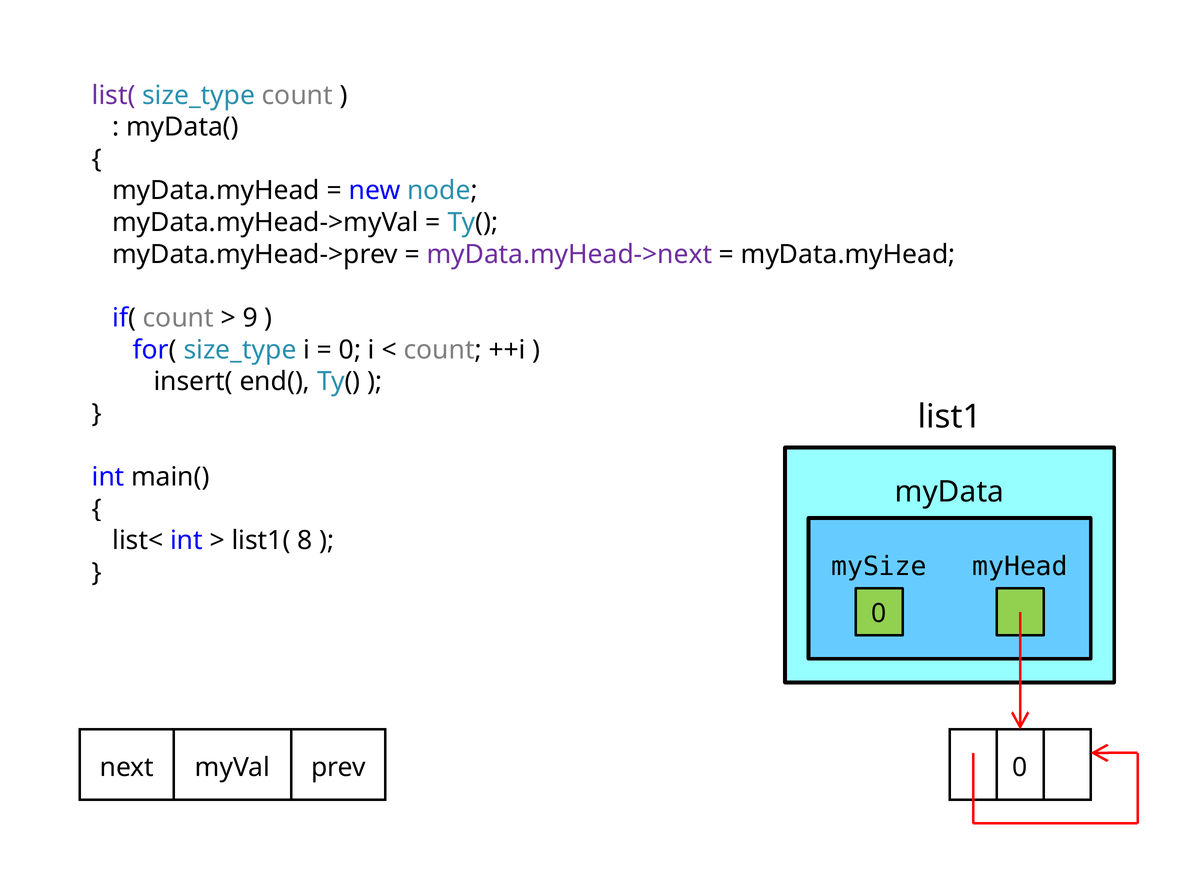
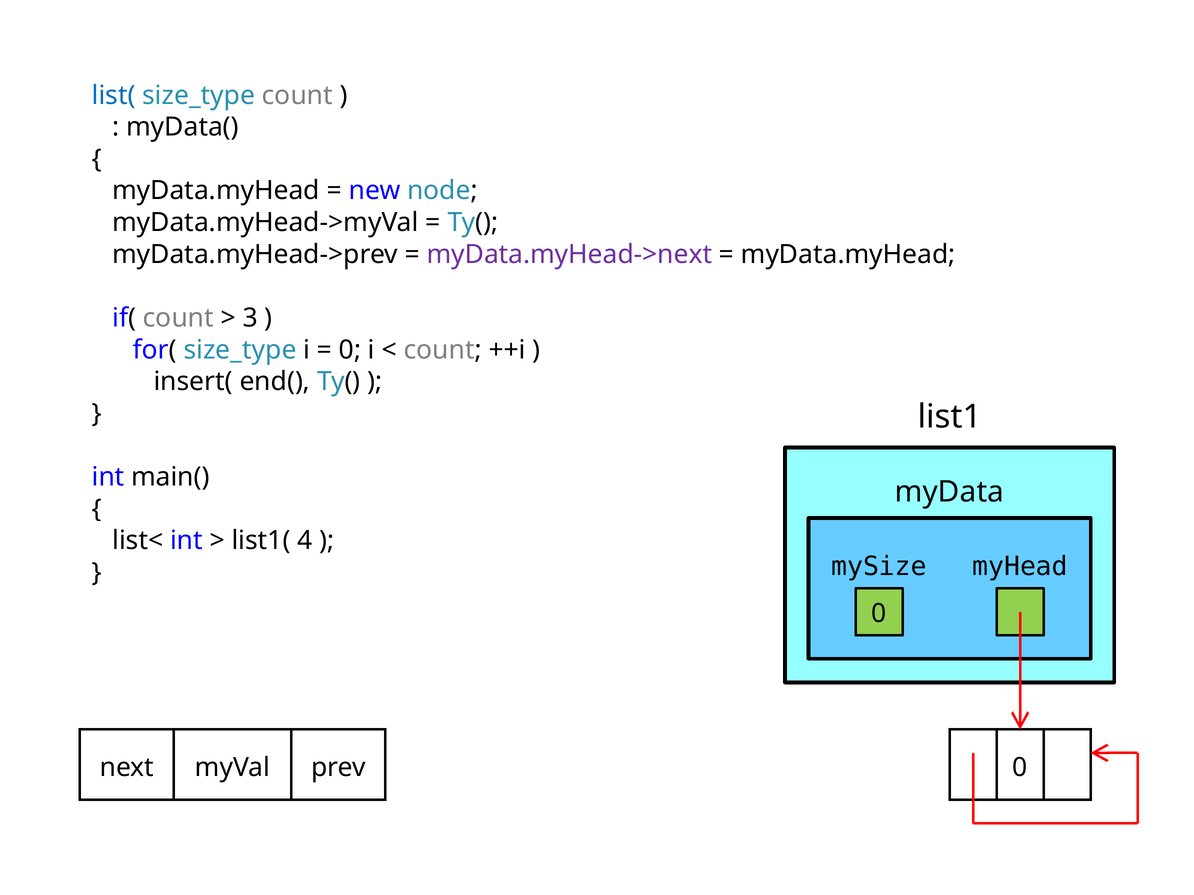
list( colour: purple -> blue
9: 9 -> 3
8: 8 -> 4
